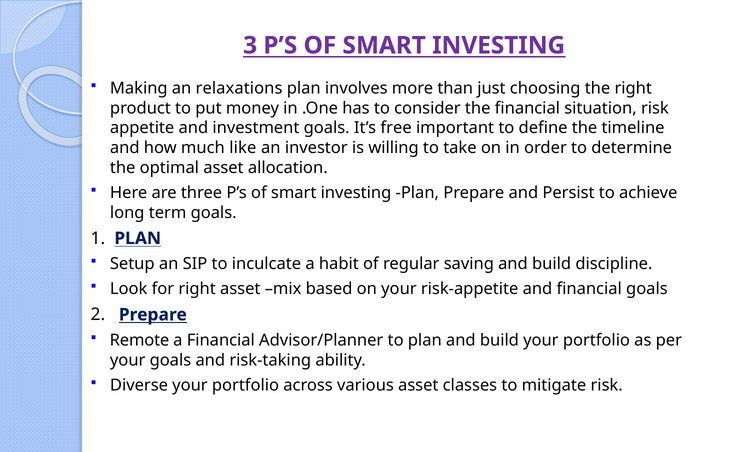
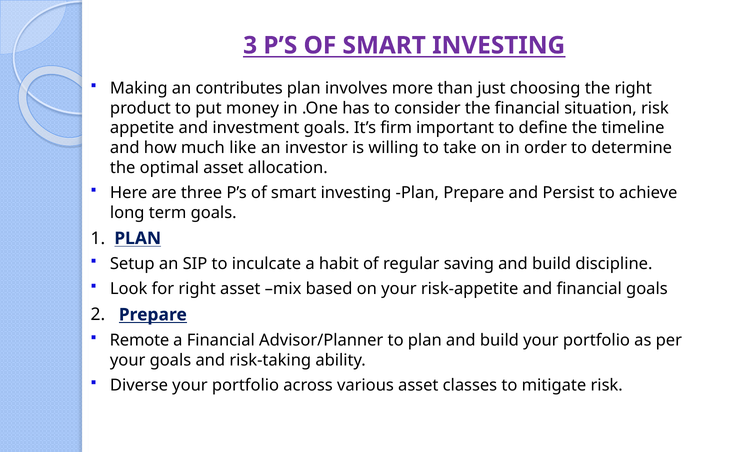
relaxations: relaxations -> contributes
free: free -> firm
